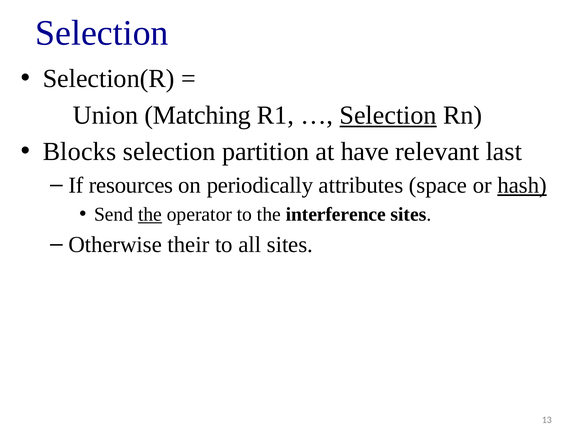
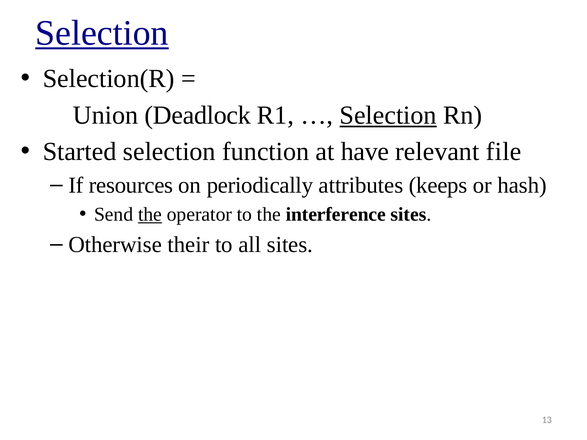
Selection at (102, 33) underline: none -> present
Matching: Matching -> Deadlock
Blocks: Blocks -> Started
partition: partition -> function
last: last -> file
space: space -> keeps
hash underline: present -> none
